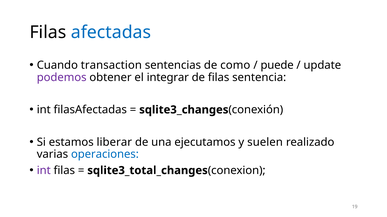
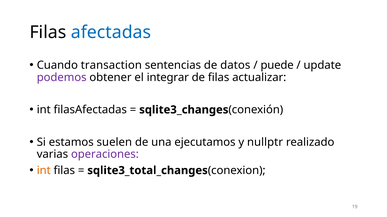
como: como -> datos
sentencia: sentencia -> actualizar
liberar: liberar -> suelen
suelen: suelen -> nullptr
operaciones colour: blue -> purple
int at (44, 171) colour: purple -> orange
